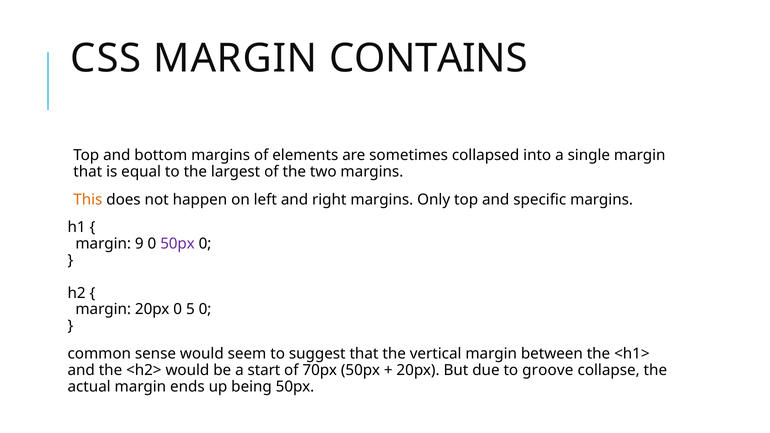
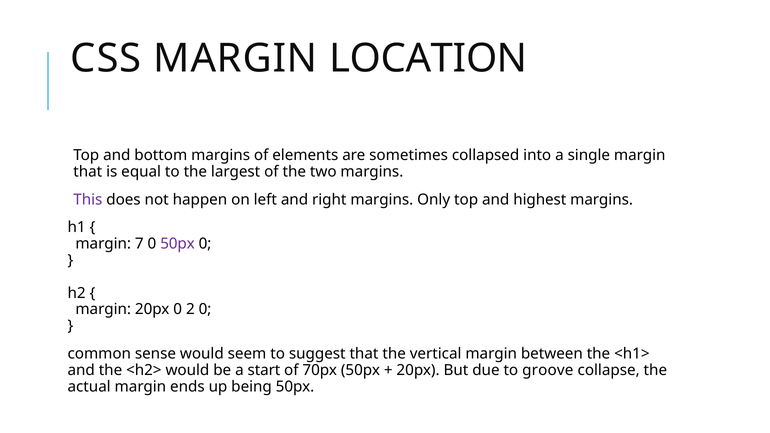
CONTAINS: CONTAINS -> LOCATION
This colour: orange -> purple
specific: specific -> highest
9: 9 -> 7
5: 5 -> 2
